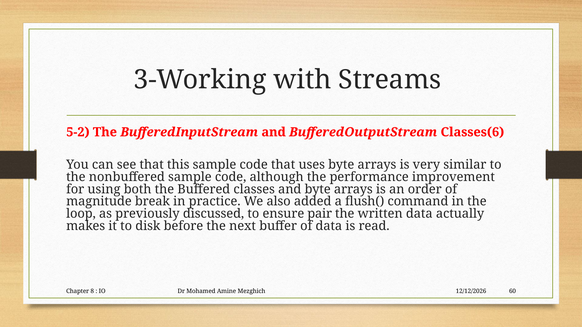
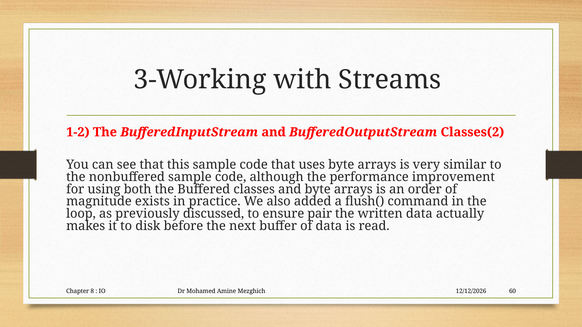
5-2: 5-2 -> 1-2
Classes(6: Classes(6 -> Classes(2
break: break -> exists
